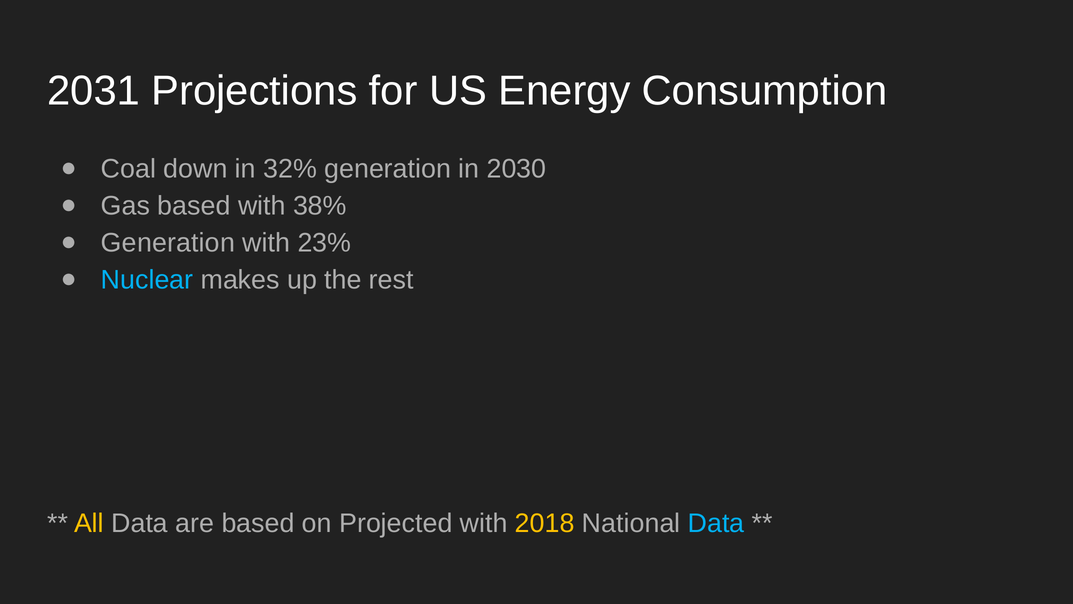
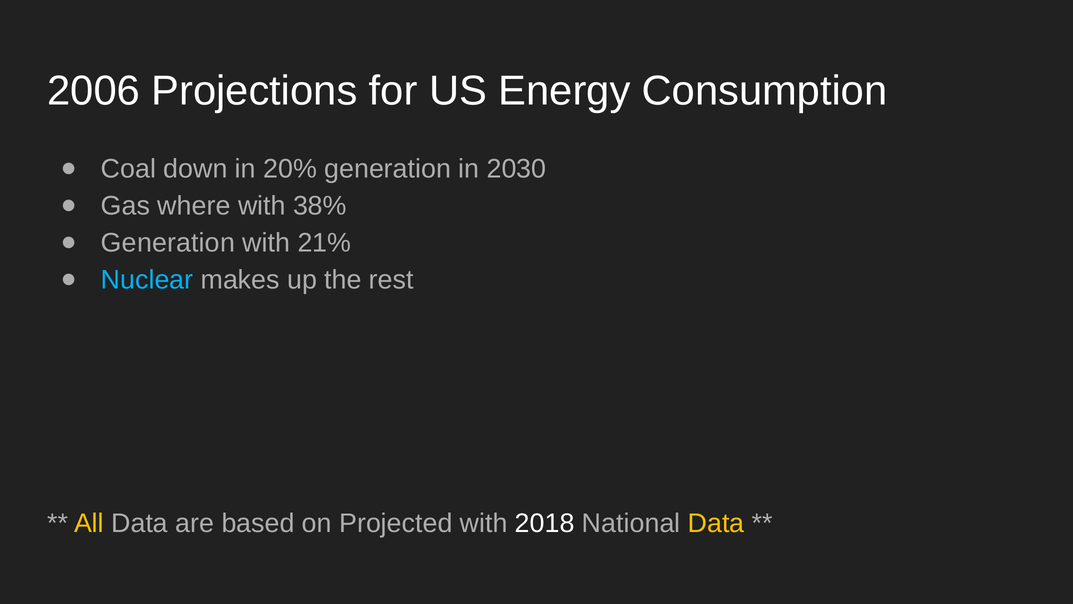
2031: 2031 -> 2006
32%: 32% -> 20%
Gas based: based -> where
23%: 23% -> 21%
2018 colour: yellow -> white
Data at (716, 523) colour: light blue -> yellow
